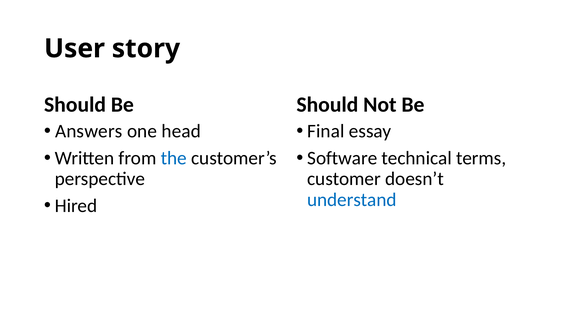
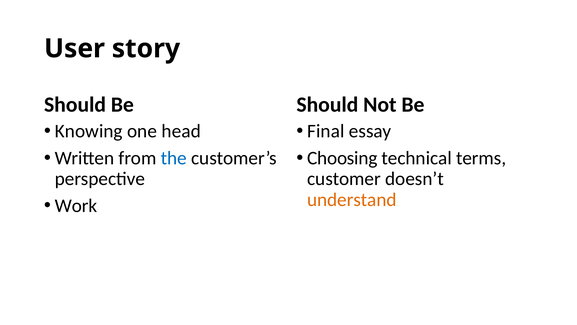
Answers: Answers -> Knowing
Software: Software -> Choosing
understand colour: blue -> orange
Hired: Hired -> Work
